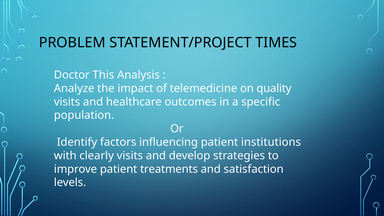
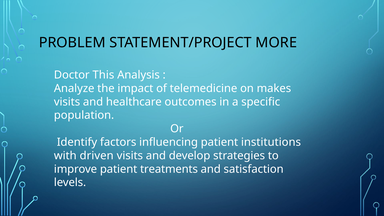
TIMES: TIMES -> MORE
quality: quality -> makes
clearly: clearly -> driven
